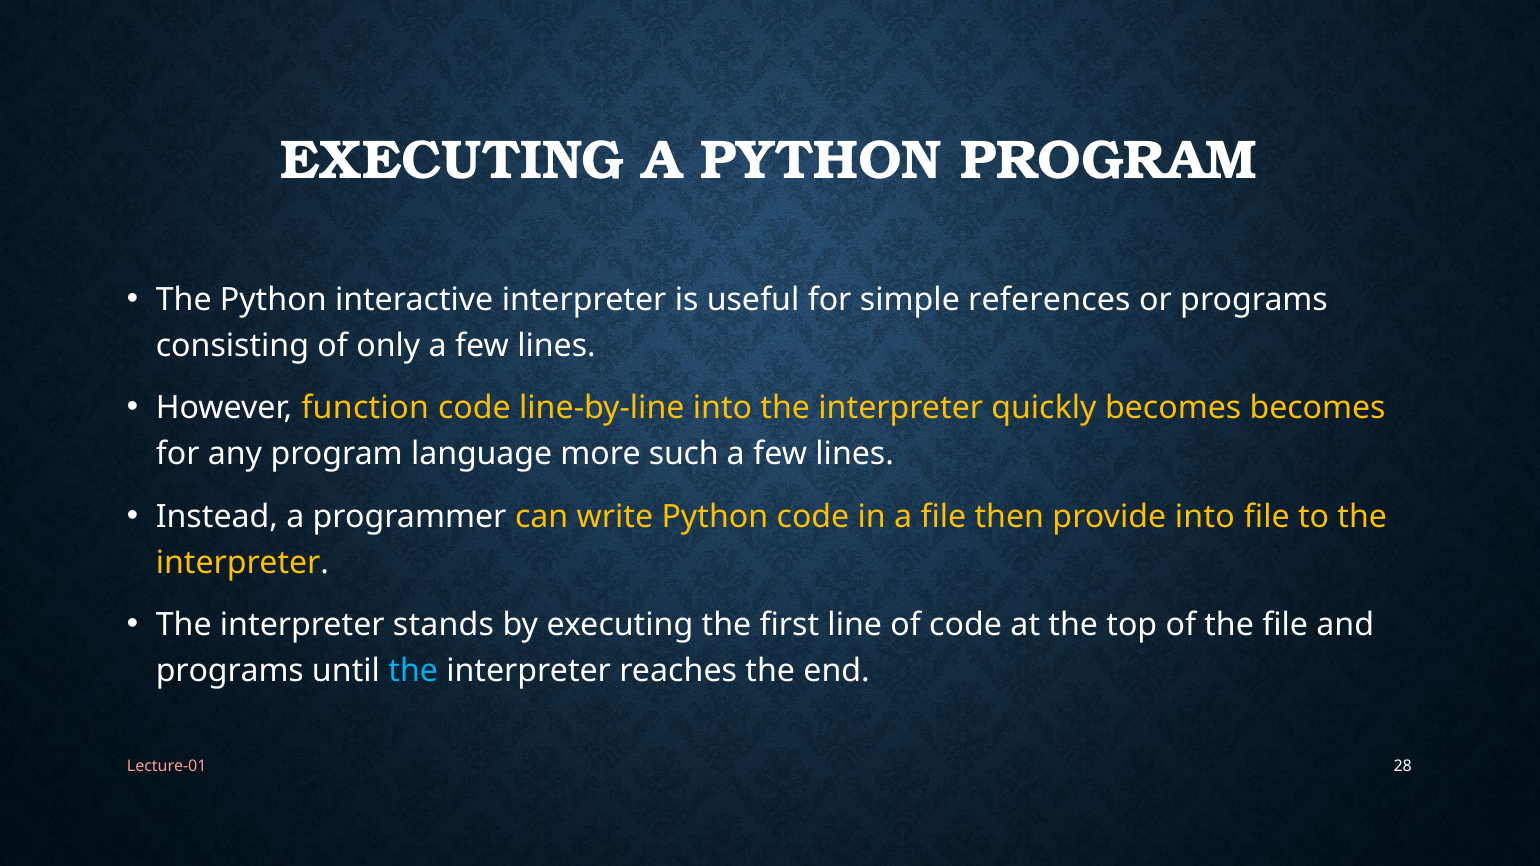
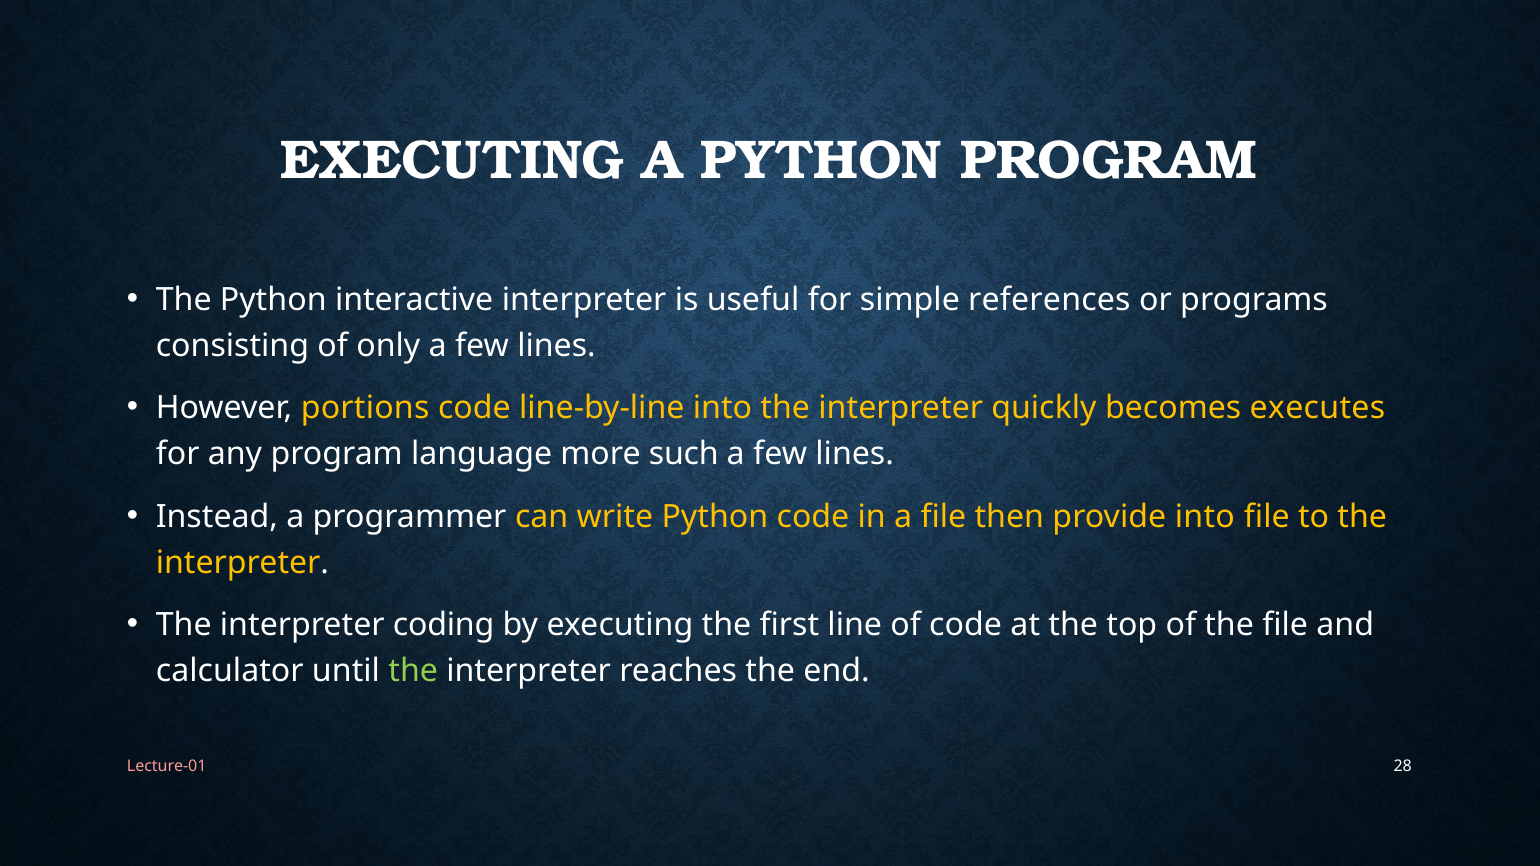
function: function -> portions
becomes becomes: becomes -> executes
stands: stands -> coding
programs at (230, 671): programs -> calculator
the at (413, 671) colour: light blue -> light green
